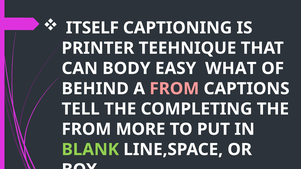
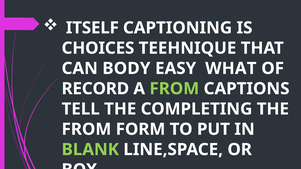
PRINTER: PRINTER -> CHOICES
BEHIND: BEHIND -> RECORD
FROM at (174, 89) colour: pink -> light green
MORE: MORE -> FORM
